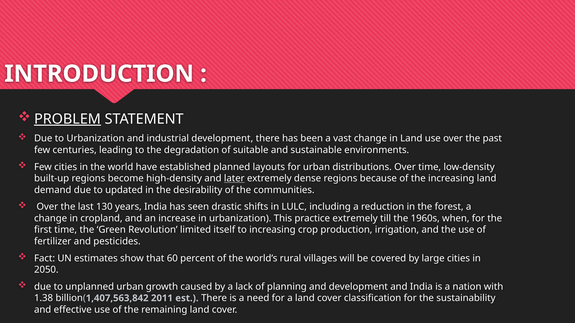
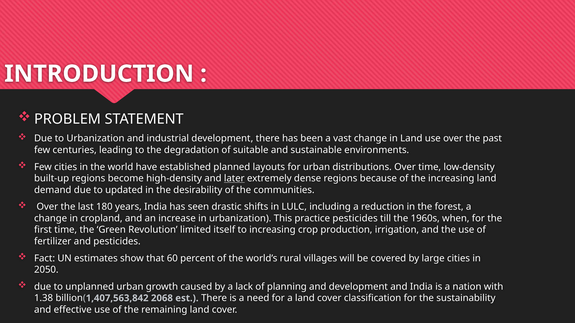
PROBLEM underline: present -> none
130: 130 -> 180
practice extremely: extremely -> pesticides
2011: 2011 -> 2068
